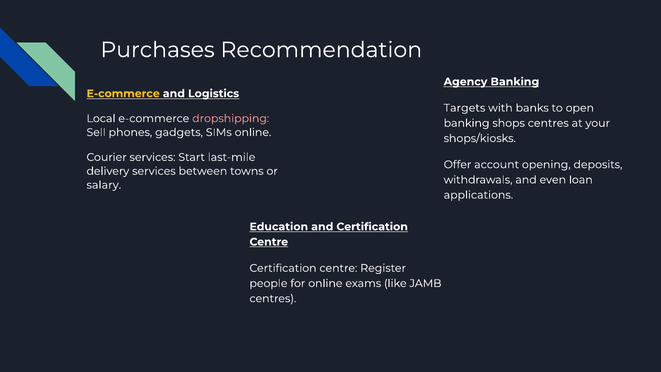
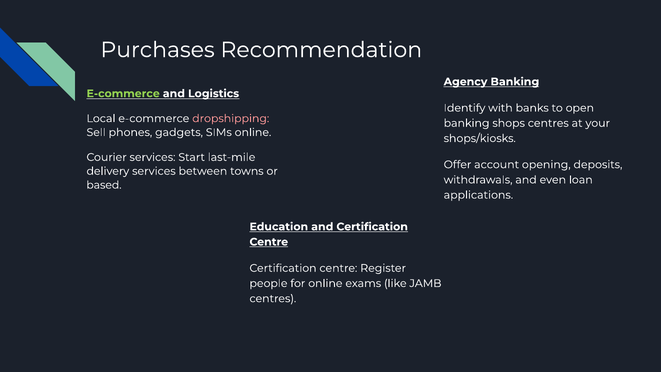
E-commerce at (123, 94) colour: yellow -> light green
Targets: Targets -> Identify
salary: salary -> based
